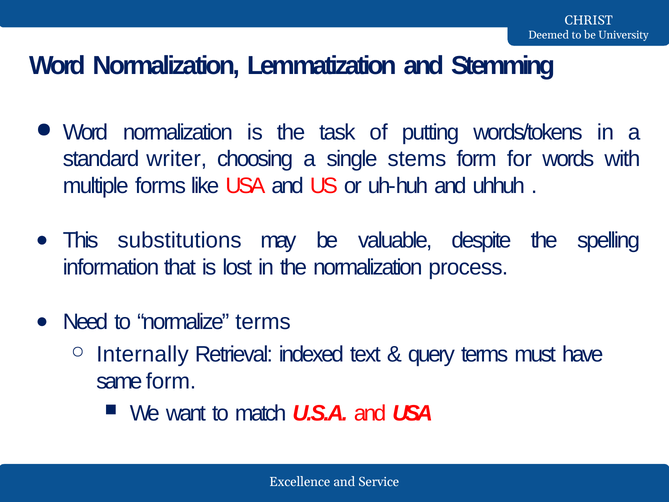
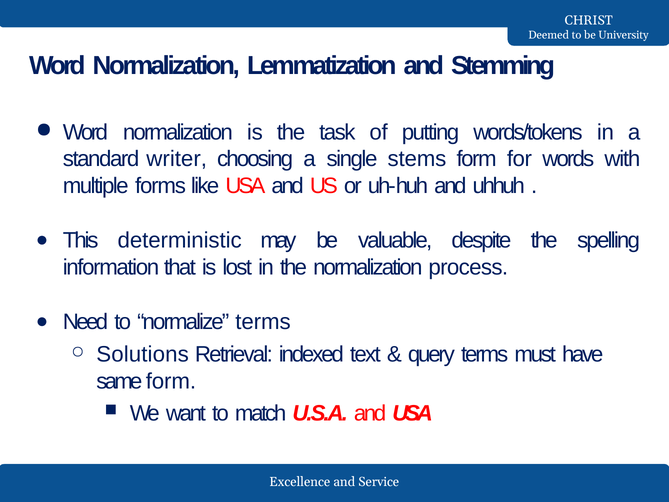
substitutions: substitutions -> deterministic
Internally: Internally -> Solutions
